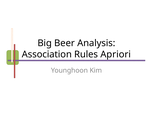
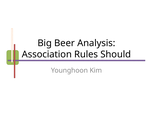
Apriori: Apriori -> Should
